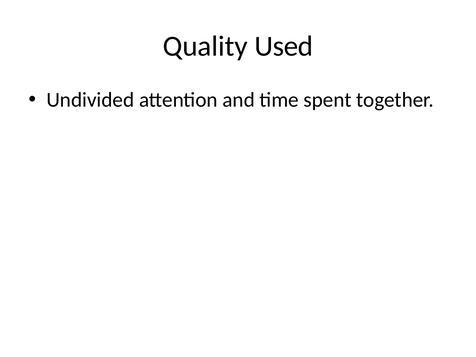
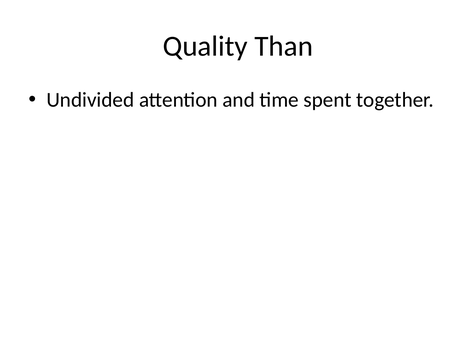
Used: Used -> Than
